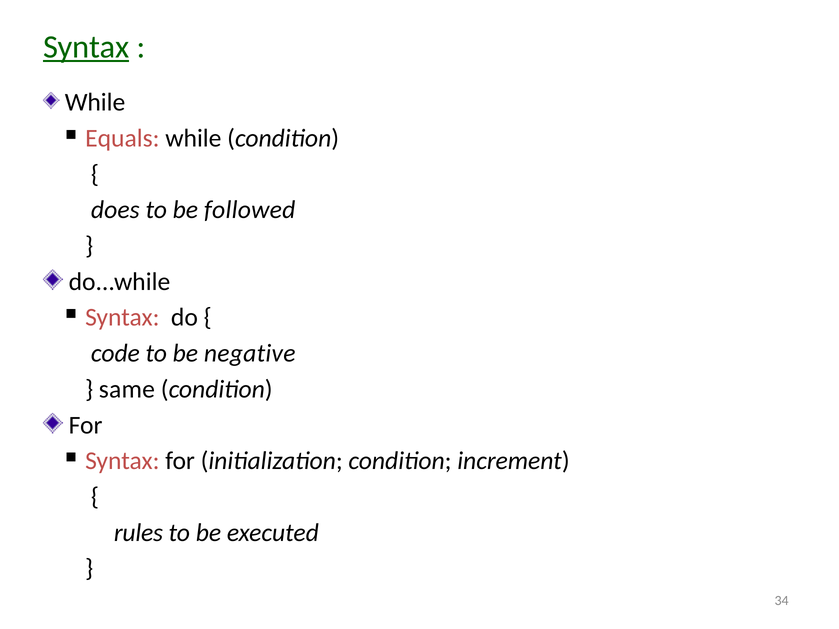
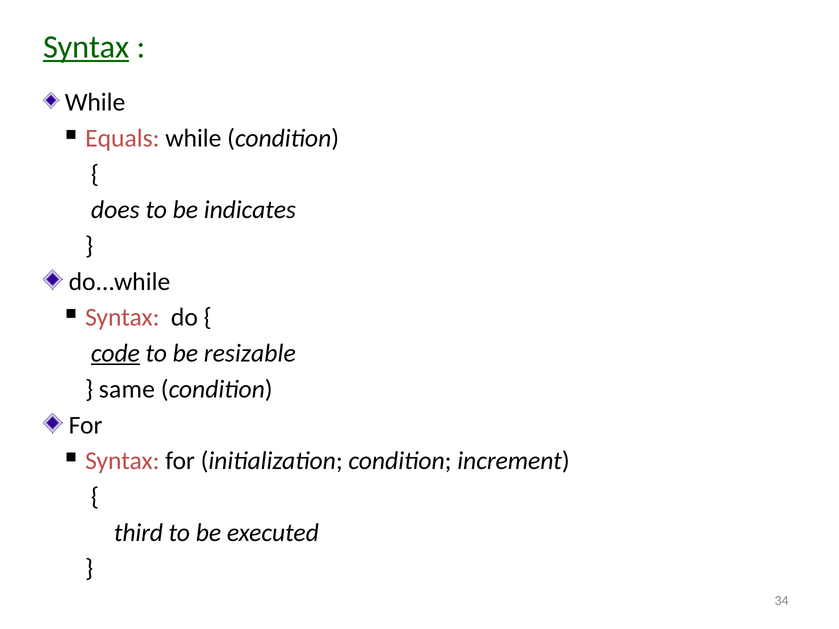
followed: followed -> indicates
code underline: none -> present
negative: negative -> resizable
rules: rules -> third
